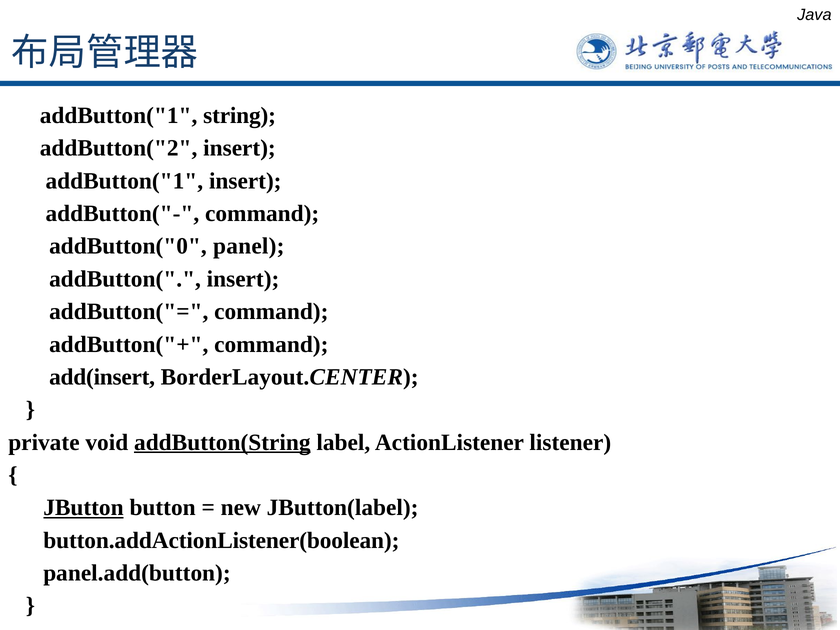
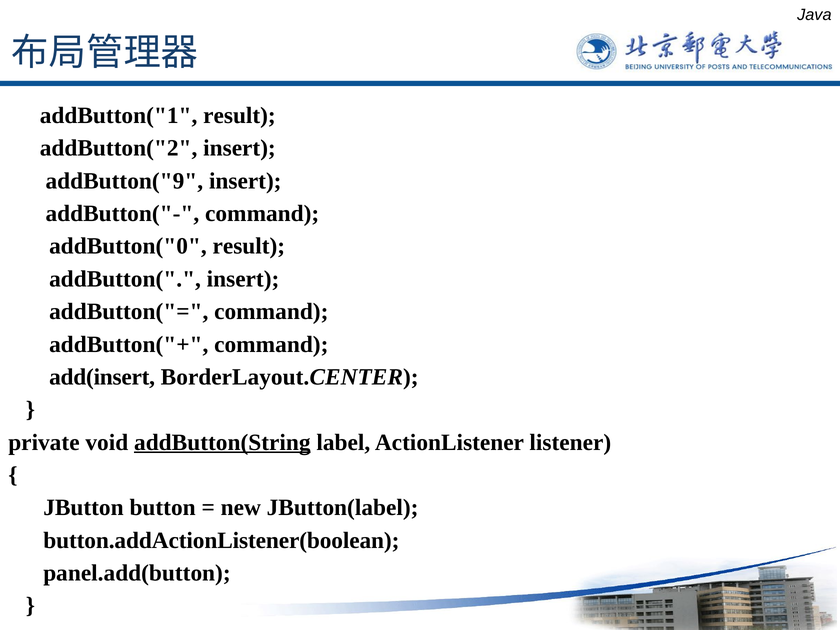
addButton("1 string: string -> result
addButton("1 at (124, 181): addButton("1 -> addButton("9
addButton("0 panel: panel -> result
JButton underline: present -> none
